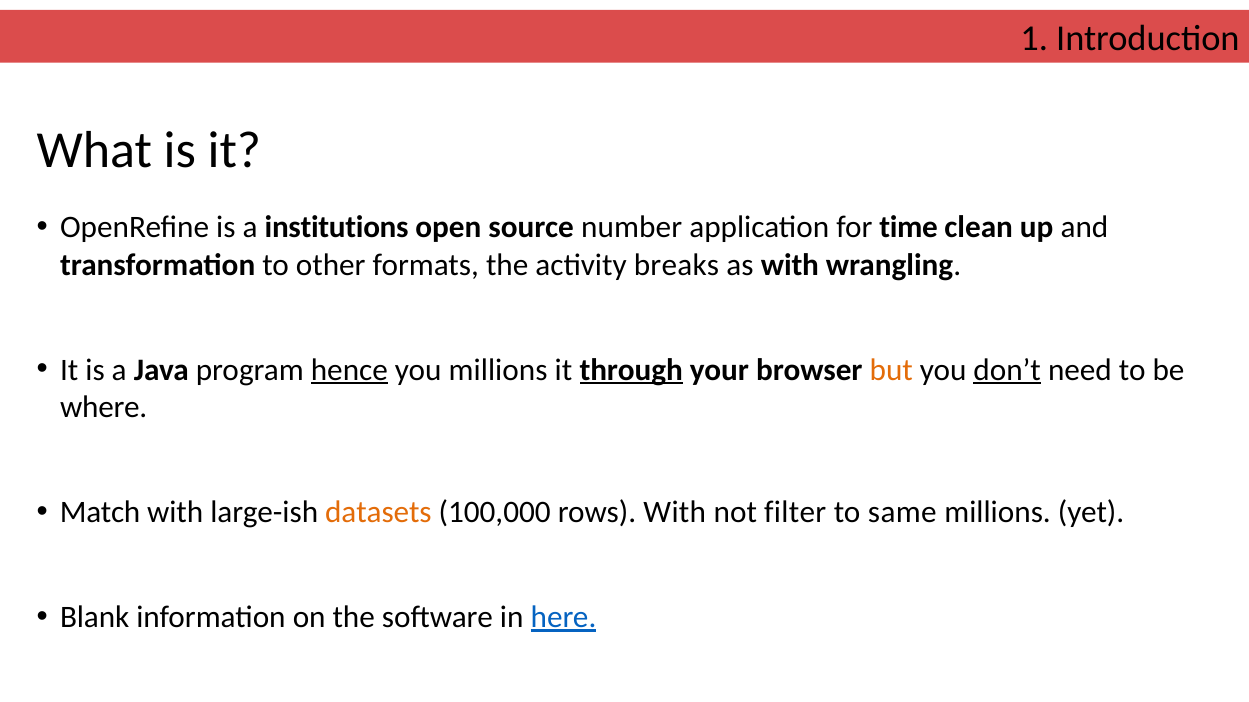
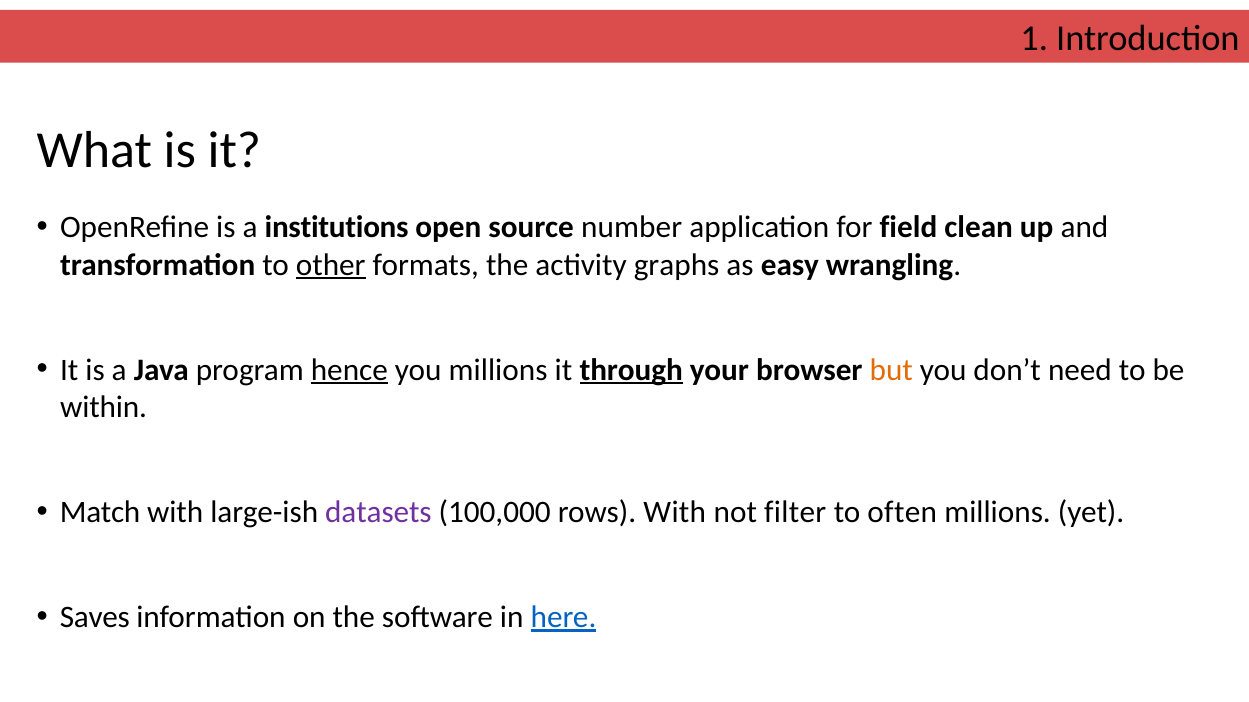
time: time -> field
other underline: none -> present
breaks: breaks -> graphs
as with: with -> easy
don’t underline: present -> none
where: where -> within
datasets colour: orange -> purple
same: same -> often
Blank: Blank -> Saves
